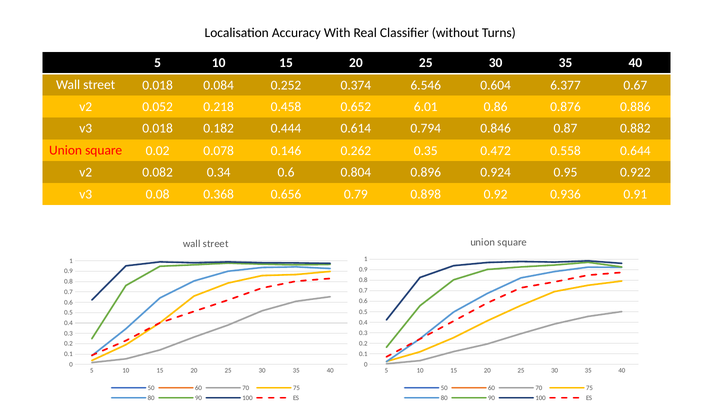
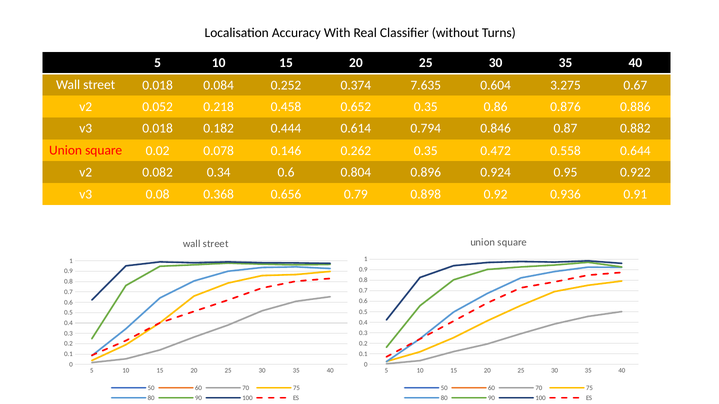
6.546: 6.546 -> 7.635
6.377: 6.377 -> 3.275
0.652 6.01: 6.01 -> 0.35
